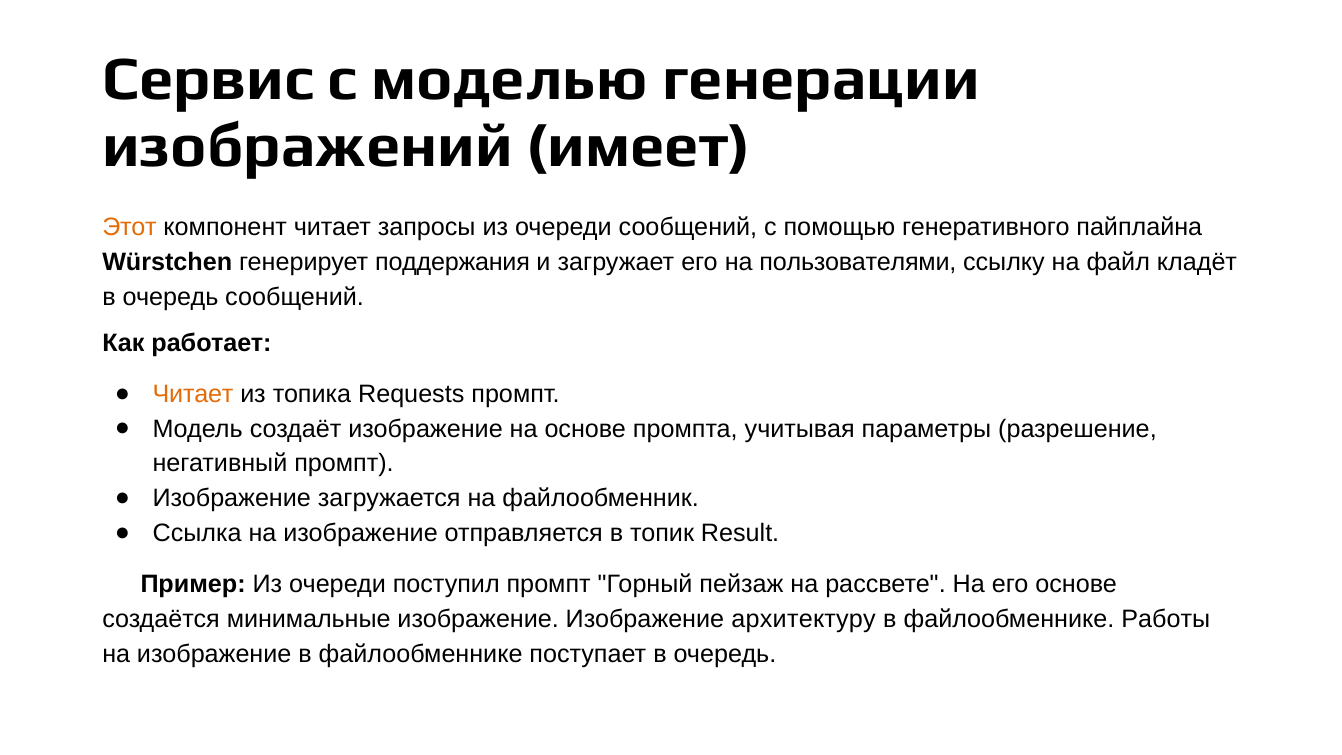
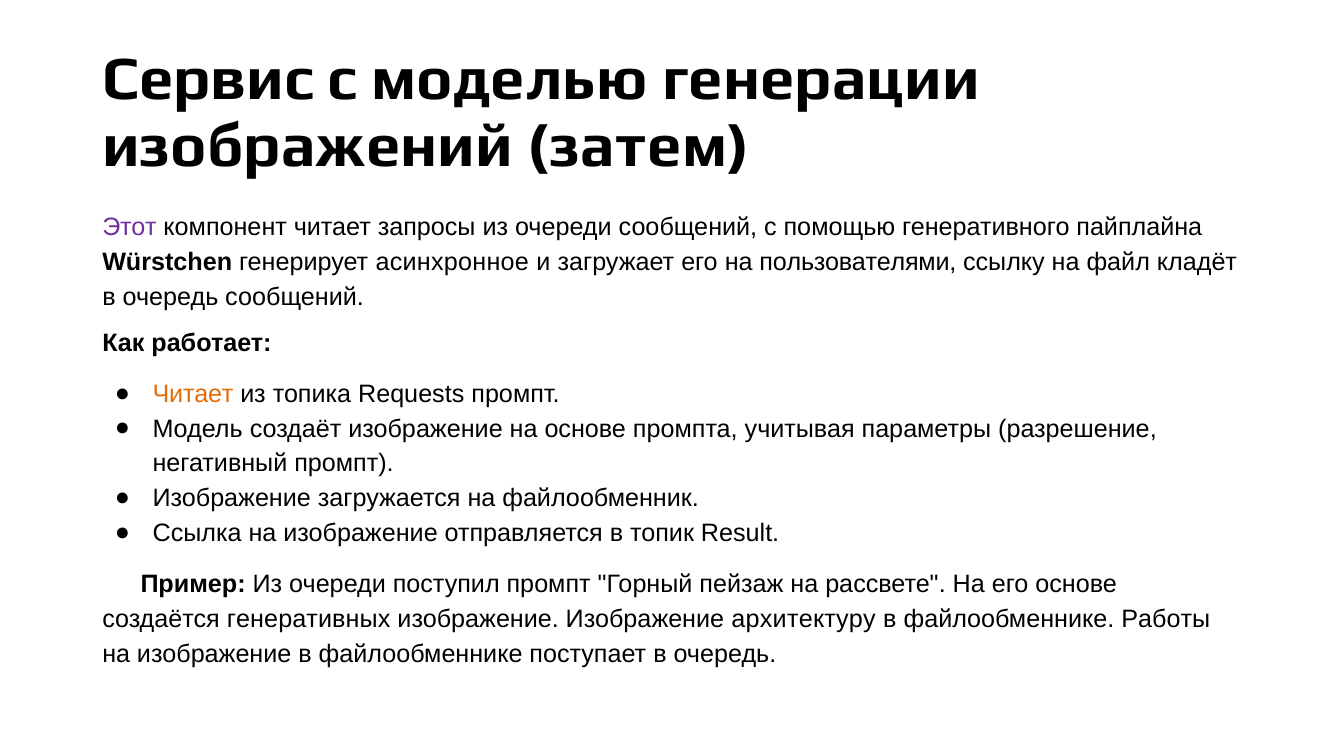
имеет: имеет -> затем
Этот colour: orange -> purple
поддержания: поддержания -> асинхронное
минимальные: минимальные -> генеративных
